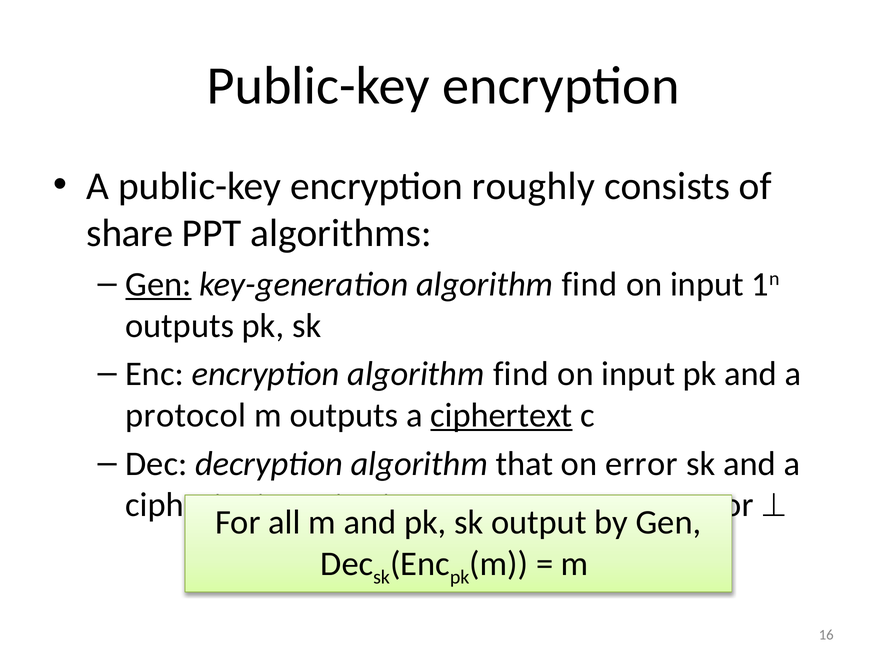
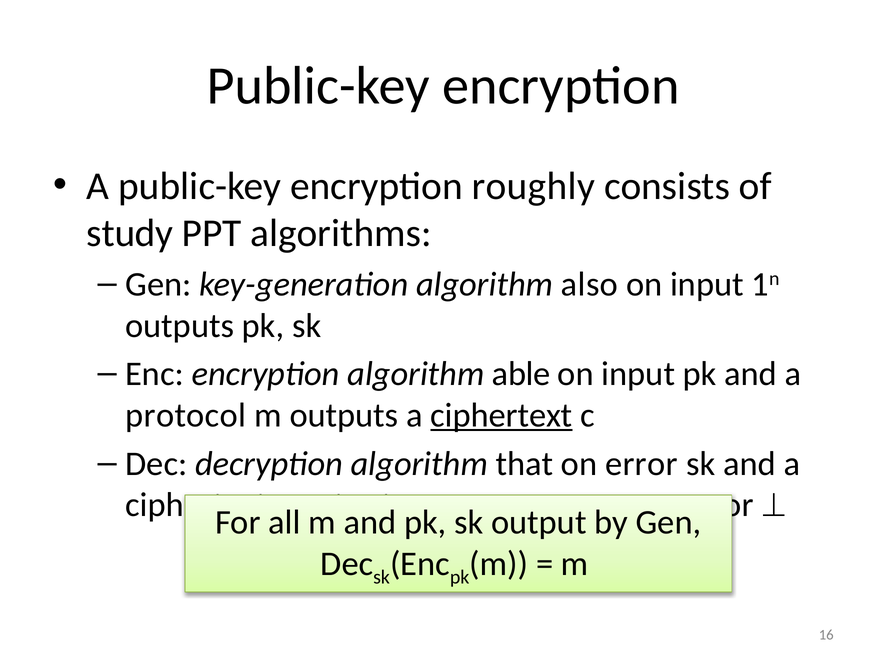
share: share -> study
Gen at (158, 284) underline: present -> none
key-generation algorithm find: find -> also
encryption algorithm find: find -> able
